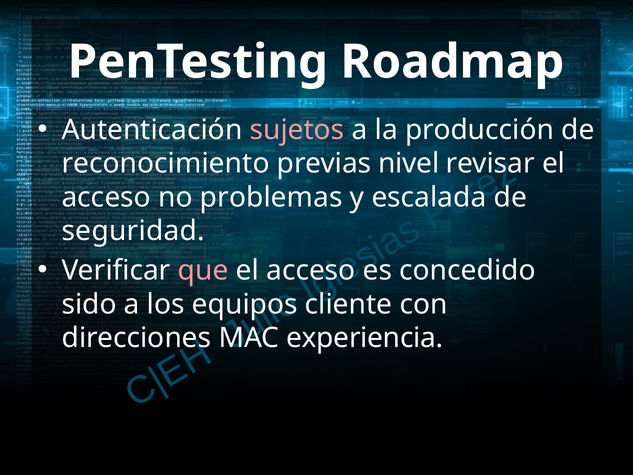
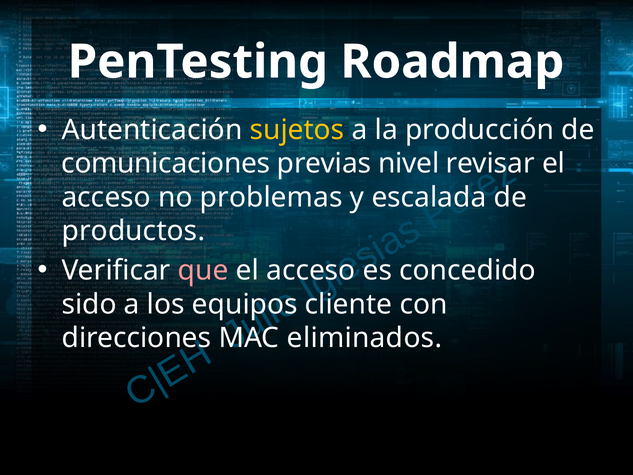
sujetos colour: pink -> yellow
reconocimiento: reconocimiento -> comunicaciones
seguridad: seguridad -> productos
experiencia: experiencia -> eliminados
